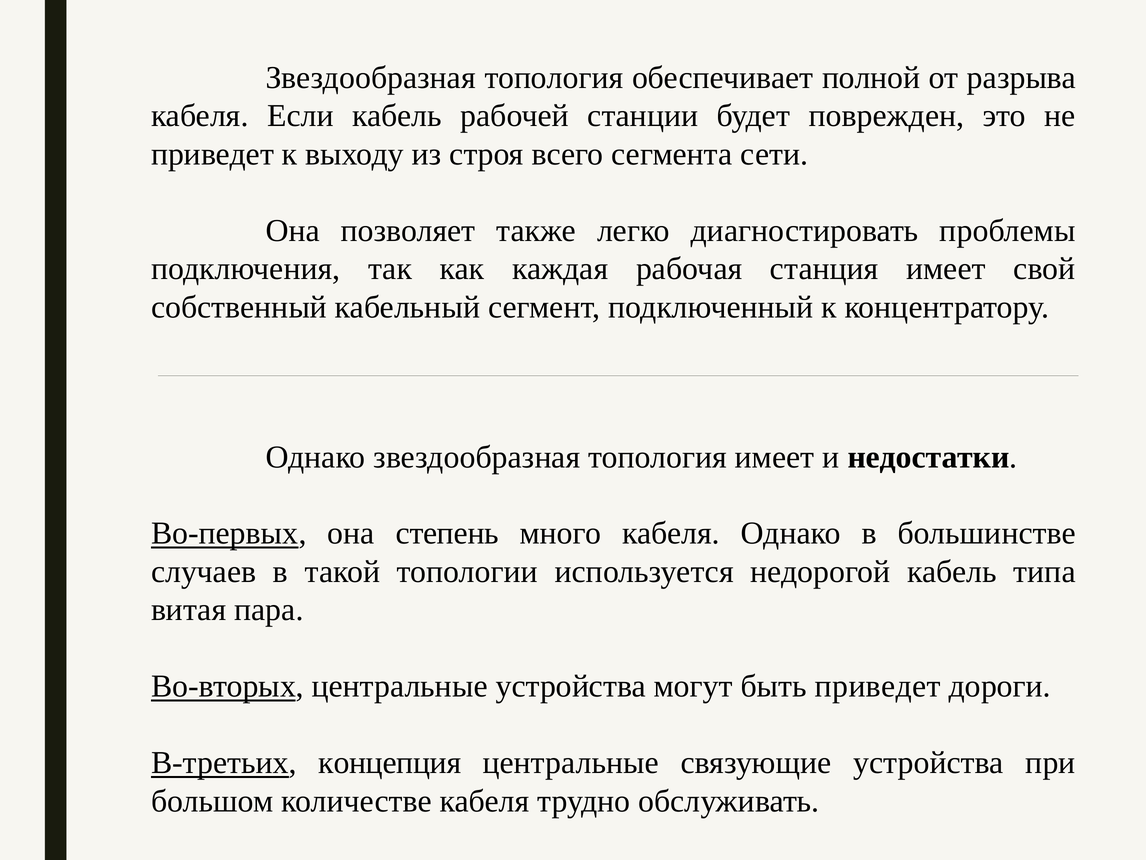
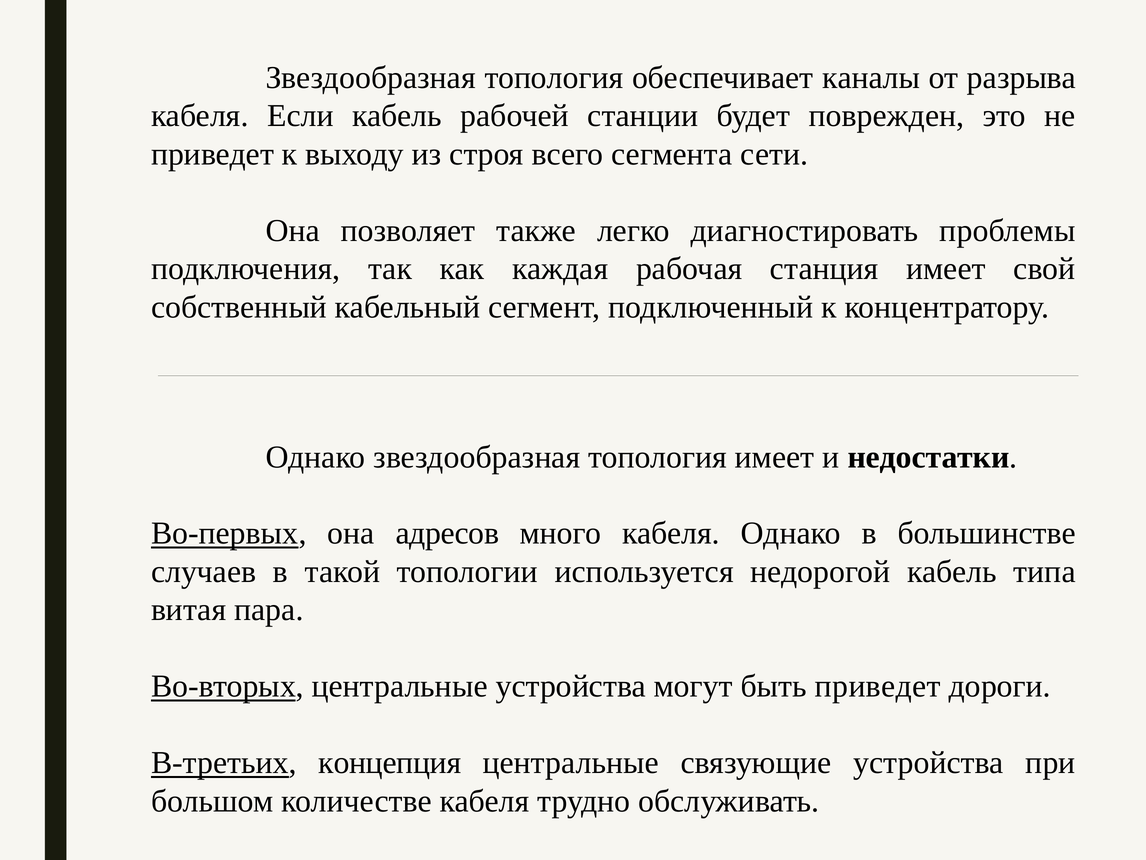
полной: полной -> каналы
степень: степень -> адресов
